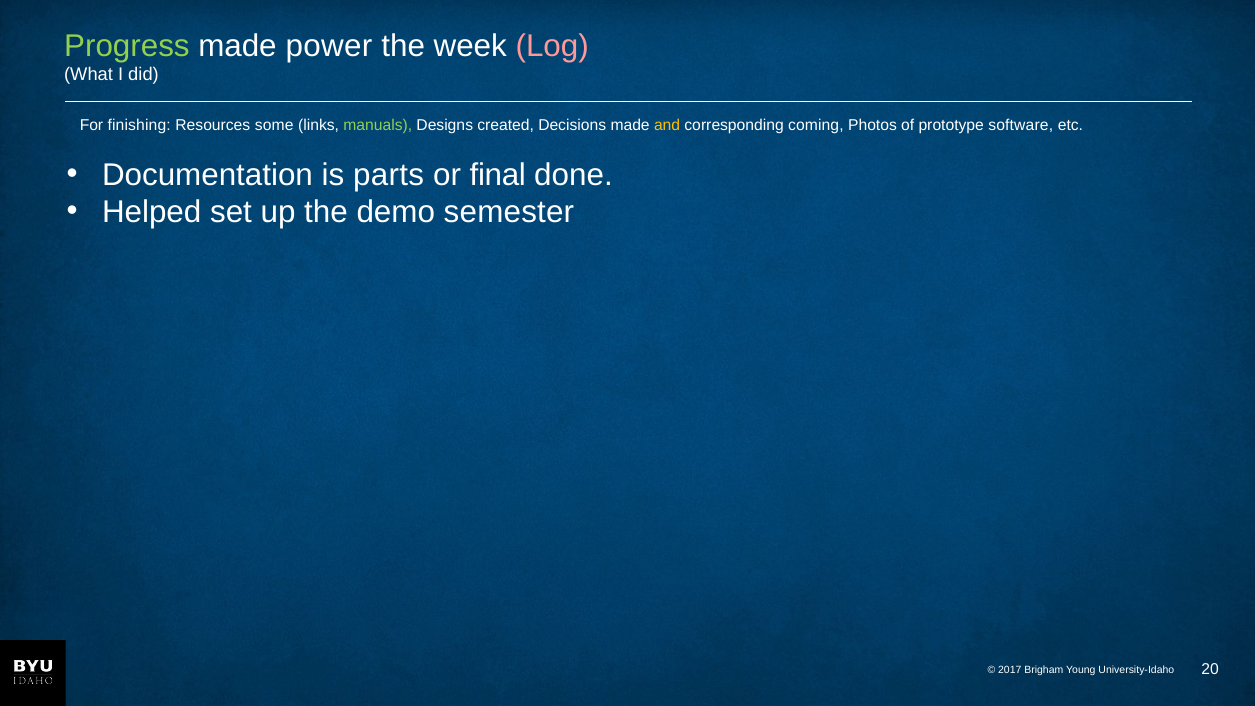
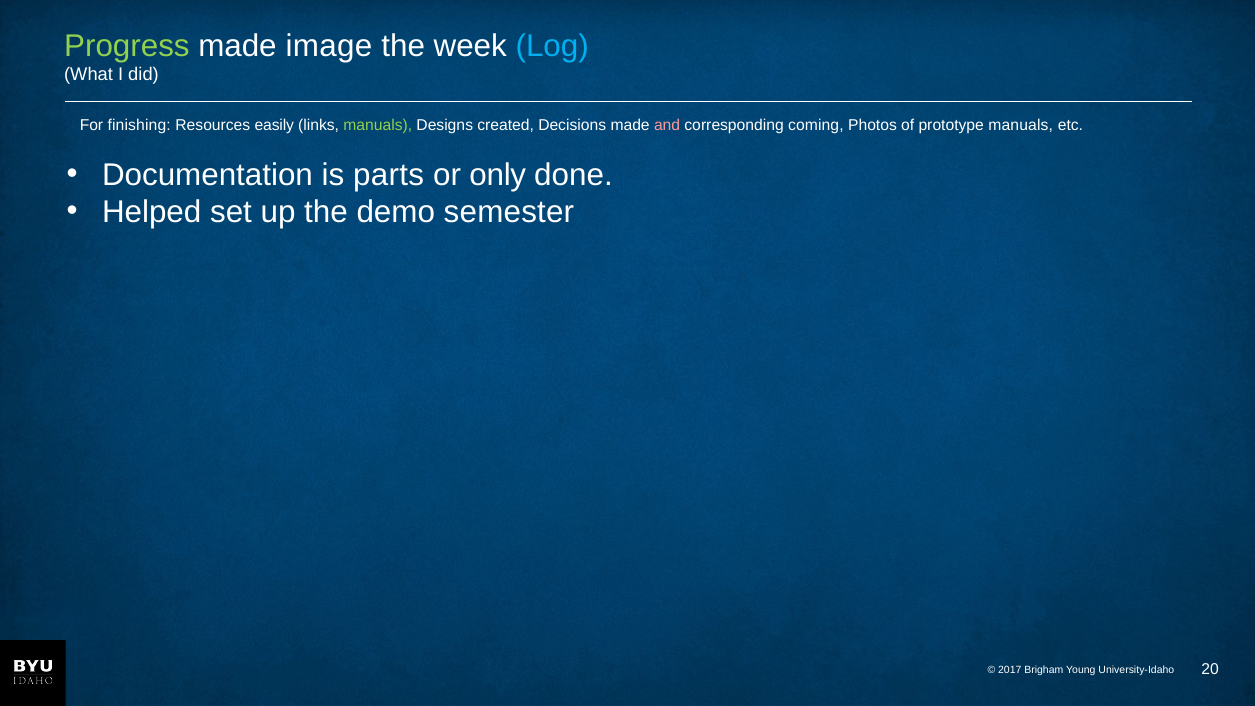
power: power -> image
Log colour: pink -> light blue
some: some -> easily
and colour: yellow -> pink
prototype software: software -> manuals
final: final -> only
